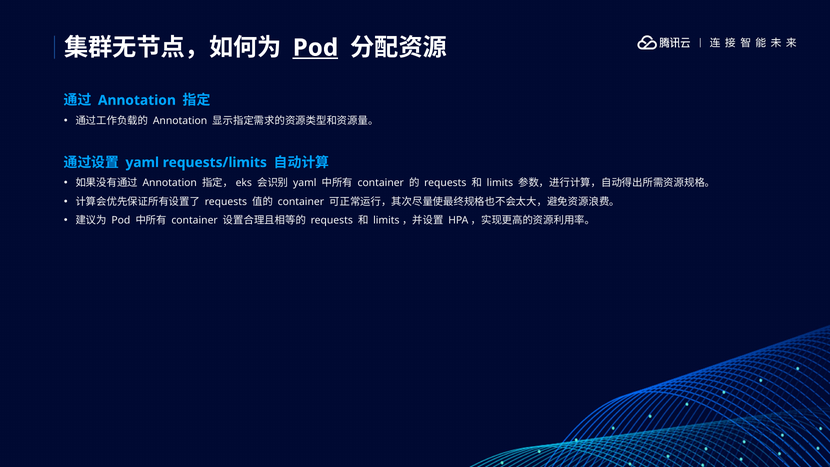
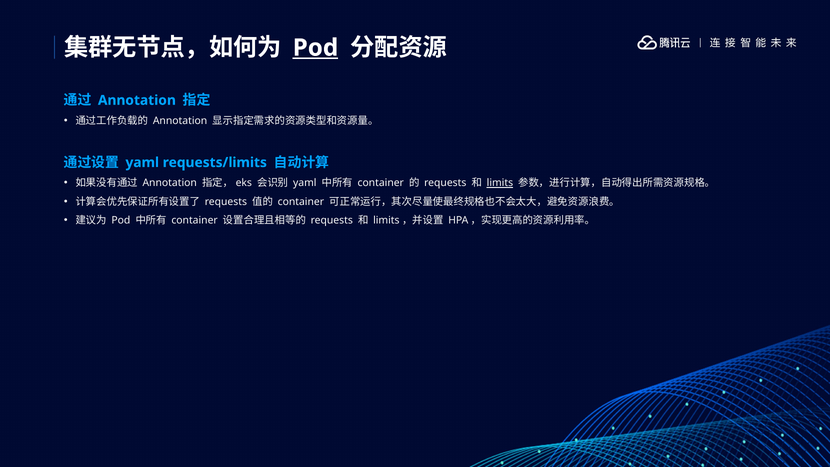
limits underline: none -> present
